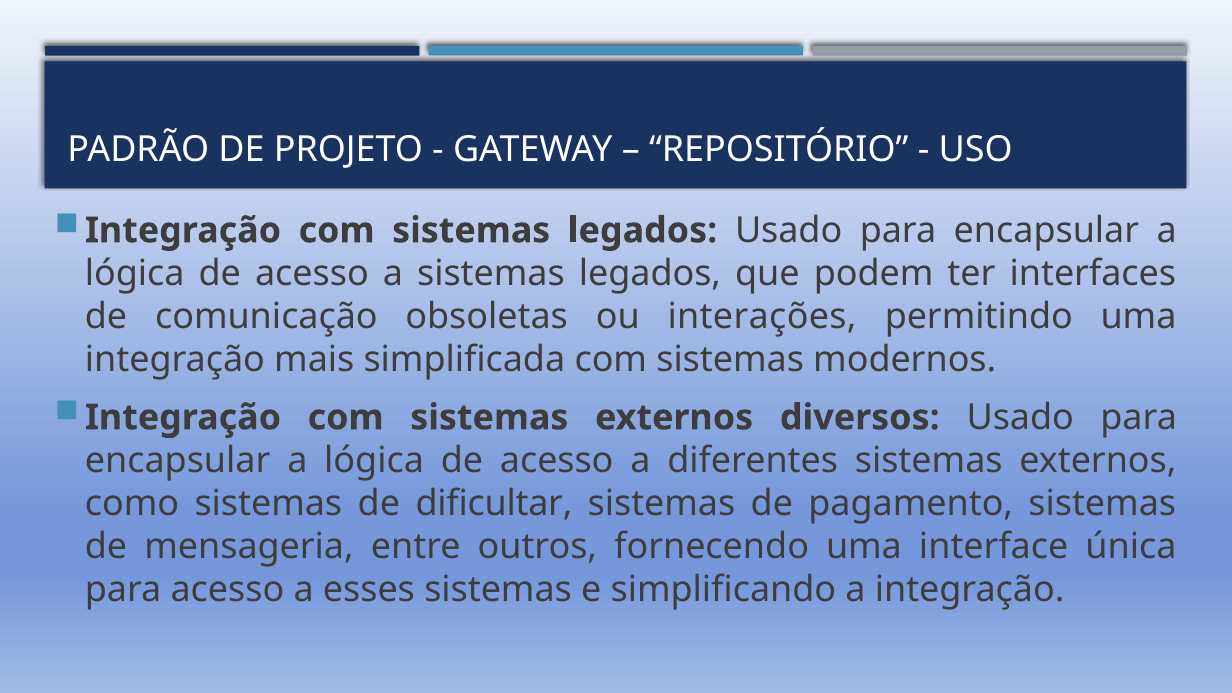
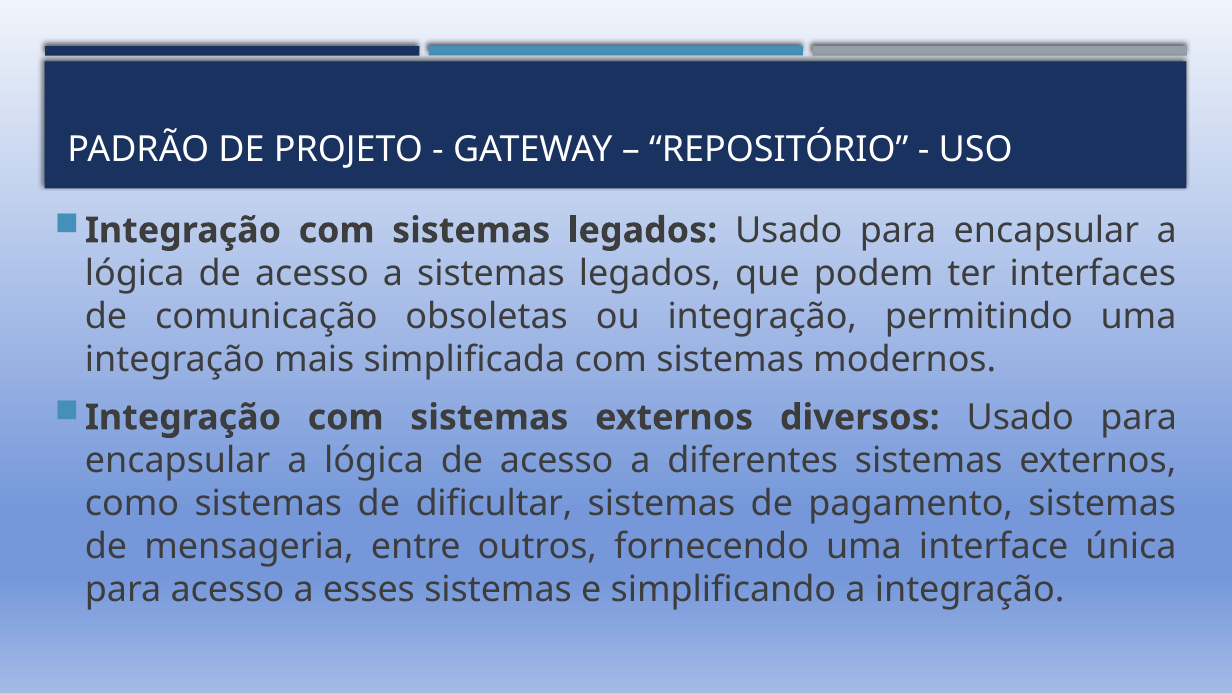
ou interações: interações -> integração
